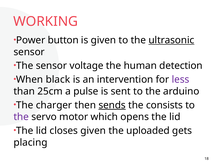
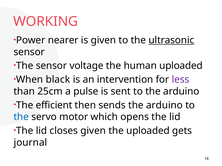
button: button -> nearer
human detection: detection -> uploaded
charger: charger -> efficient
sends underline: present -> none
consists at (164, 105): consists -> arduino
the at (21, 117) colour: purple -> blue
placing: placing -> journal
